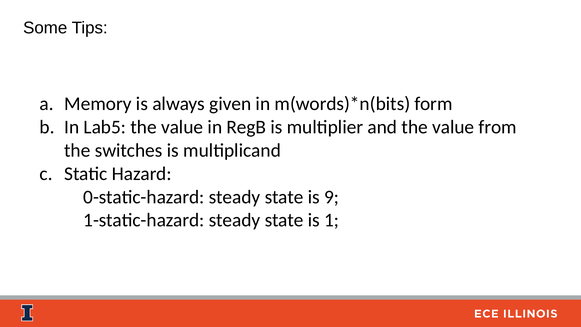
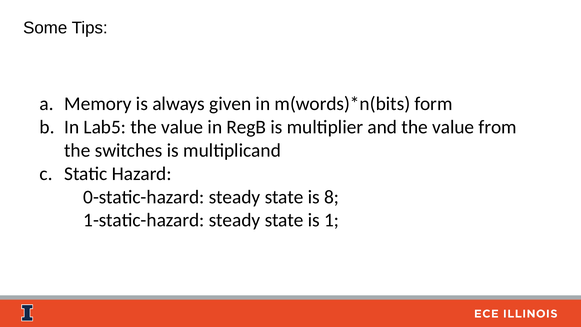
9: 9 -> 8
